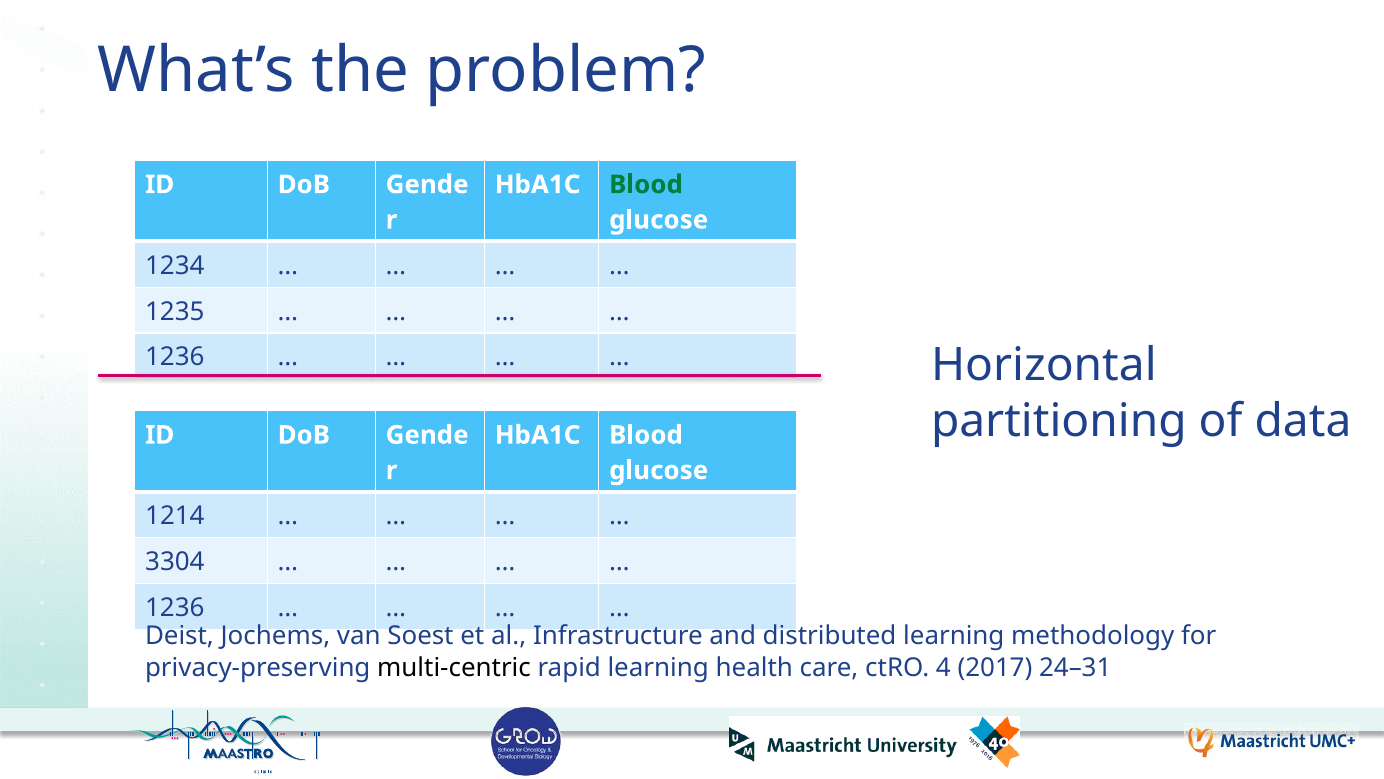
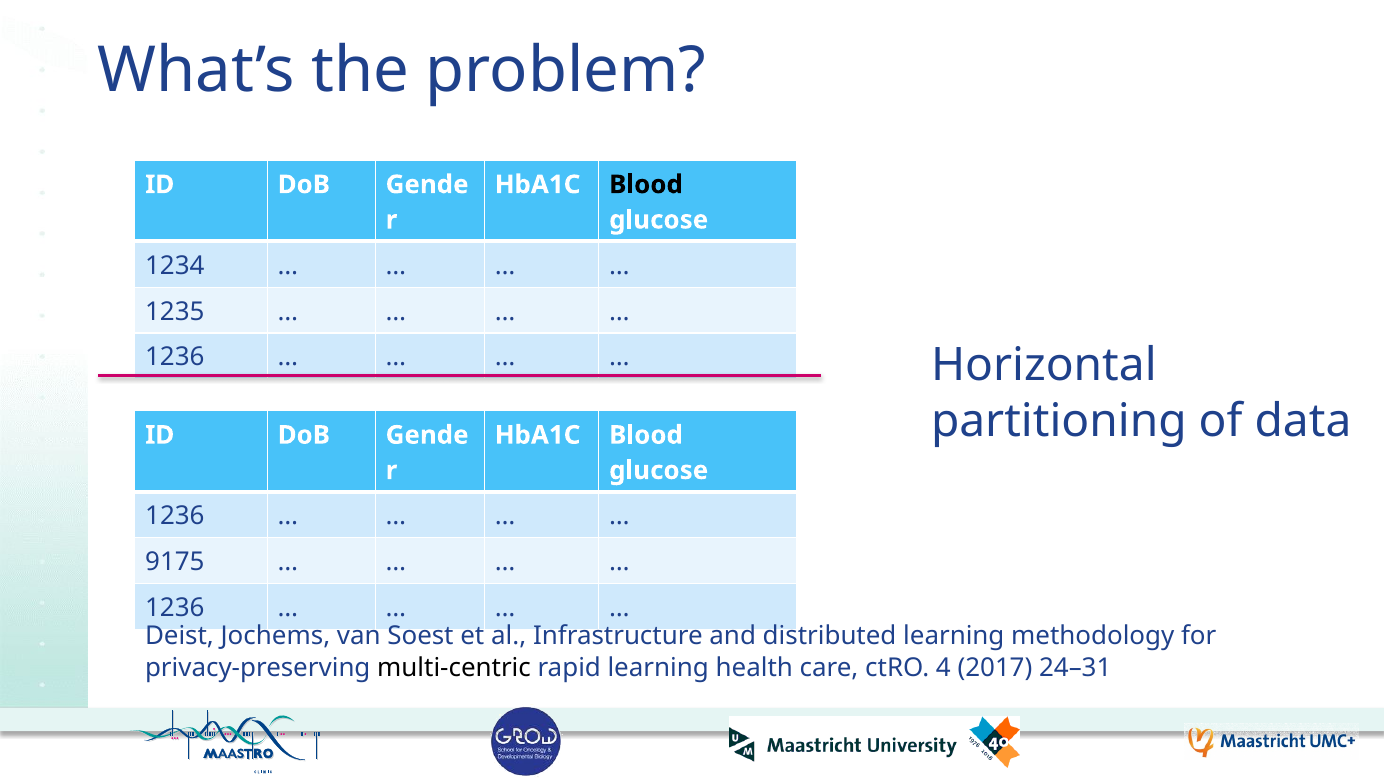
Blood at (646, 184) colour: green -> black
1214 at (175, 516): 1214 -> 1236
3304: 3304 -> 9175
